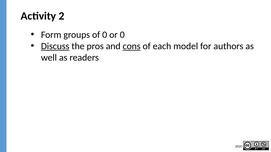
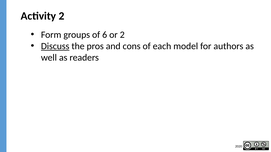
of 0: 0 -> 6
or 0: 0 -> 2
cons underline: present -> none
